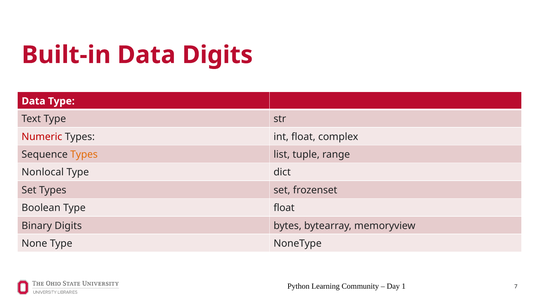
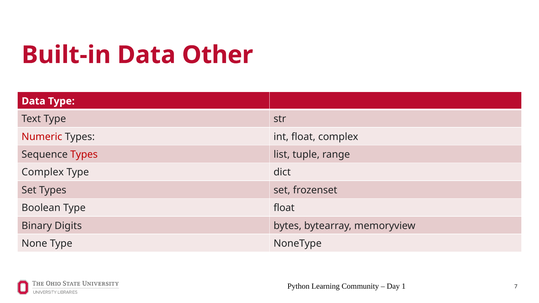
Data Digits: Digits -> Other
Types at (84, 155) colour: orange -> red
Nonlocal at (43, 172): Nonlocal -> Complex
